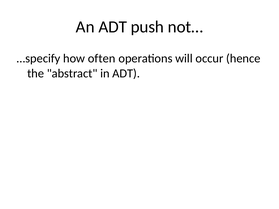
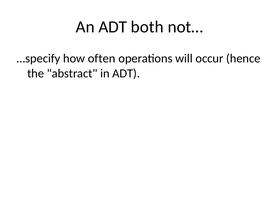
push: push -> both
